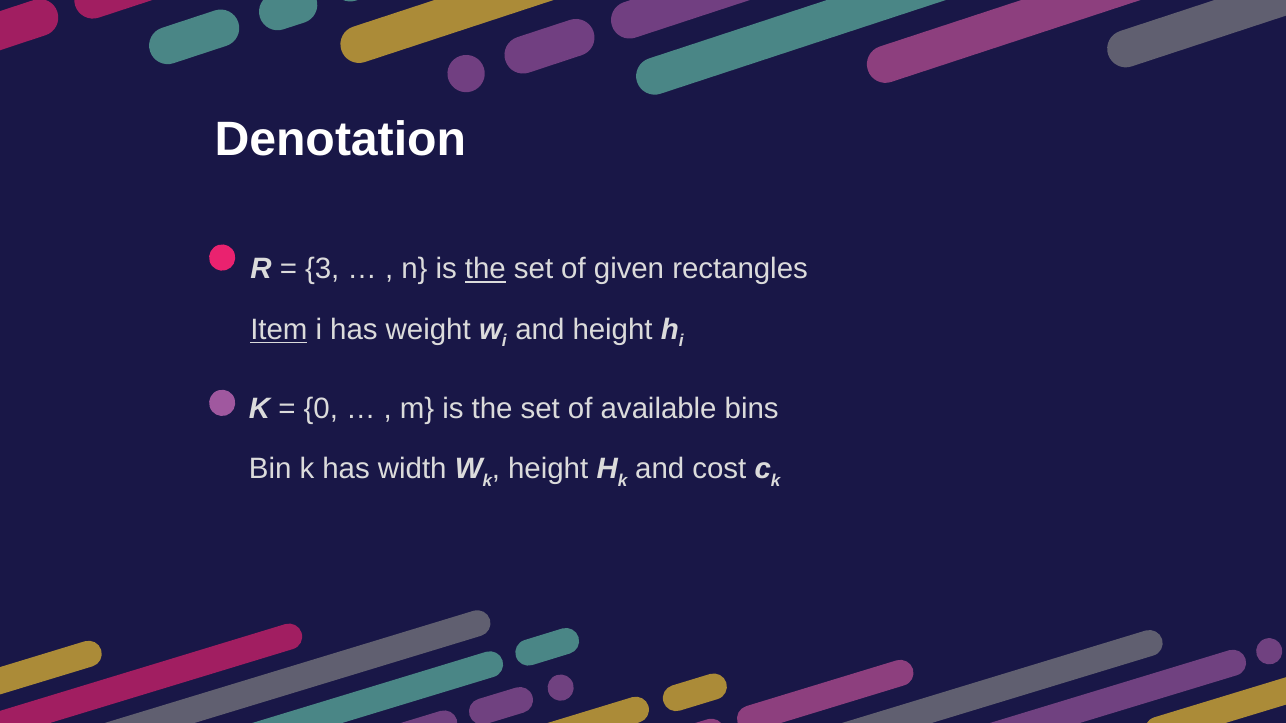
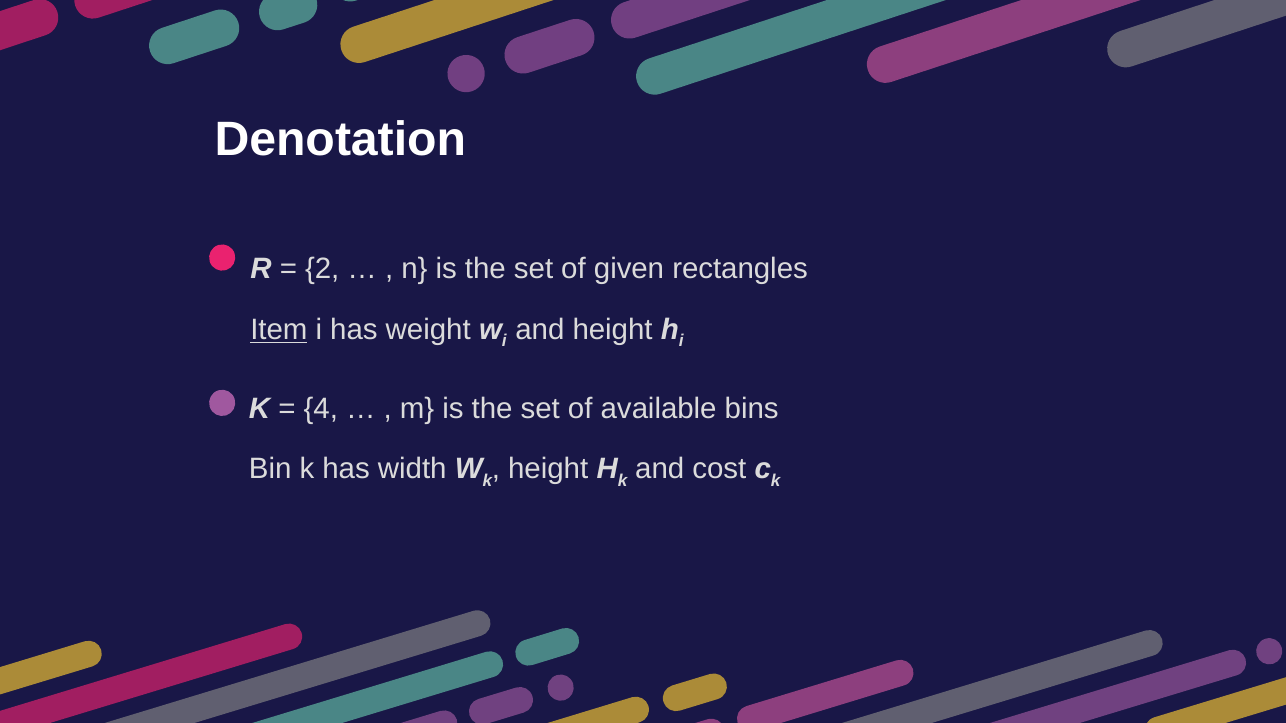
3: 3 -> 2
the at (485, 269) underline: present -> none
0: 0 -> 4
